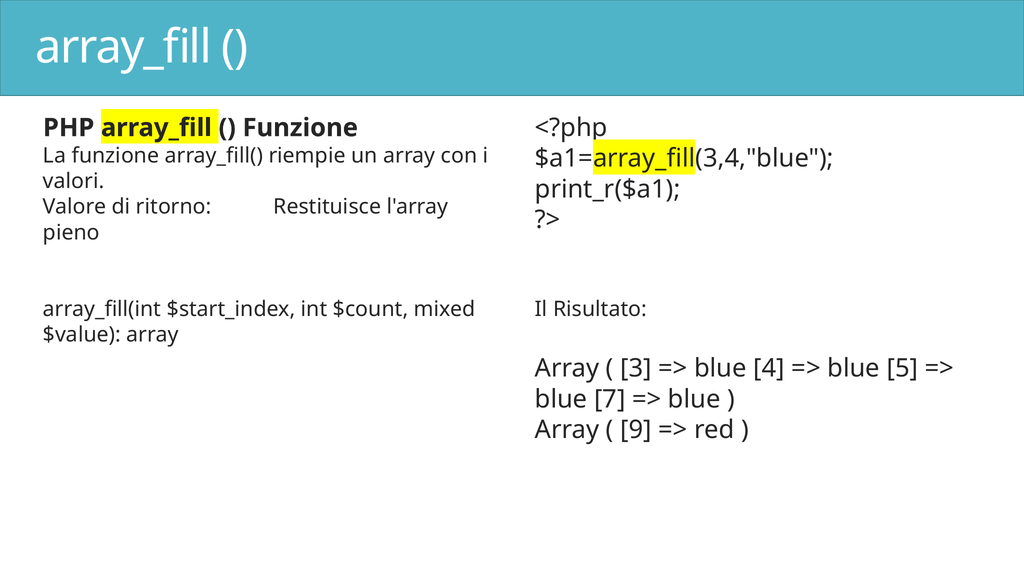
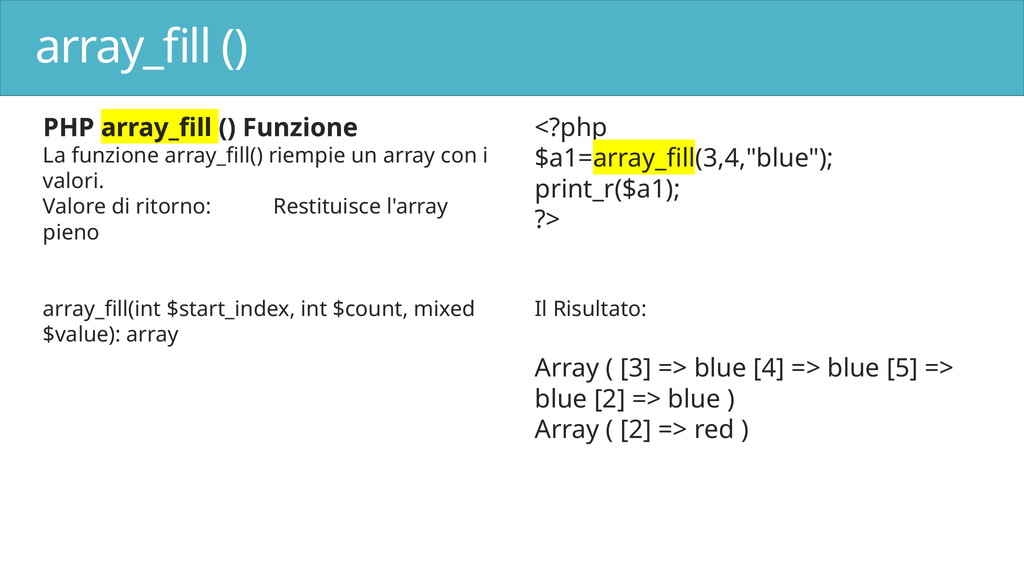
blue 7: 7 -> 2
9 at (636, 430): 9 -> 2
